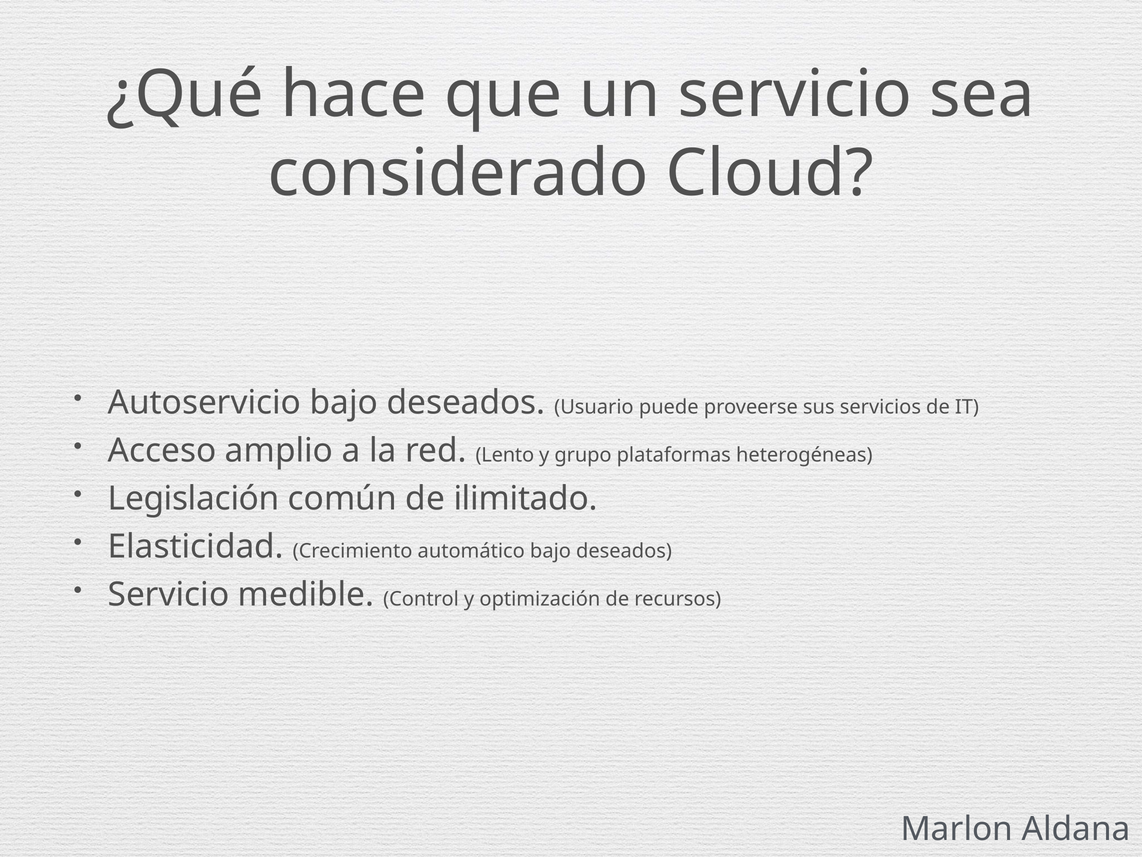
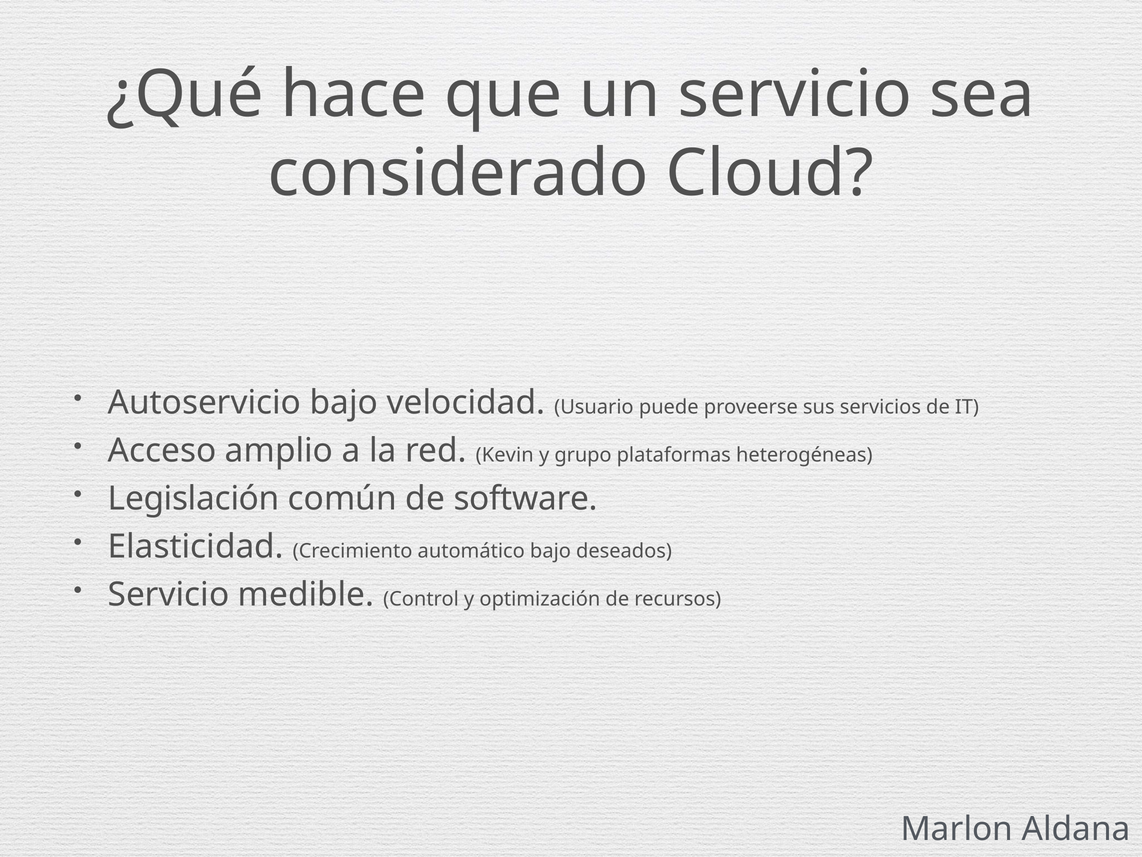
Autoservicio bajo deseados: deseados -> velocidad
Lento: Lento -> Kevin
ilimitado: ilimitado -> software
